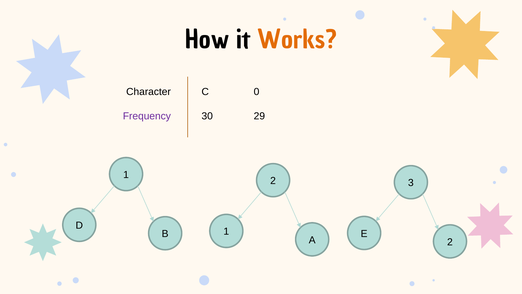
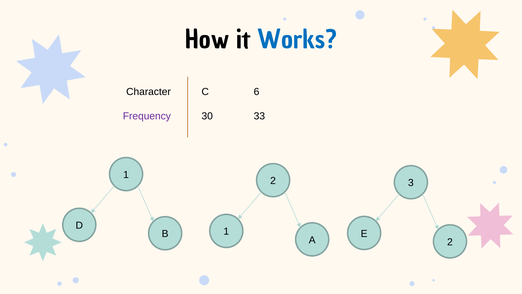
Works colour: orange -> blue
0: 0 -> 6
29: 29 -> 33
